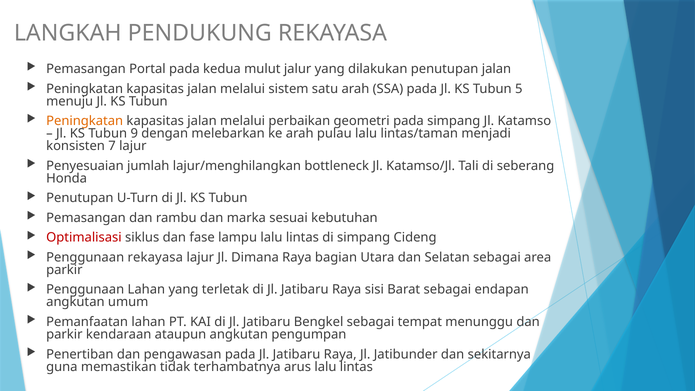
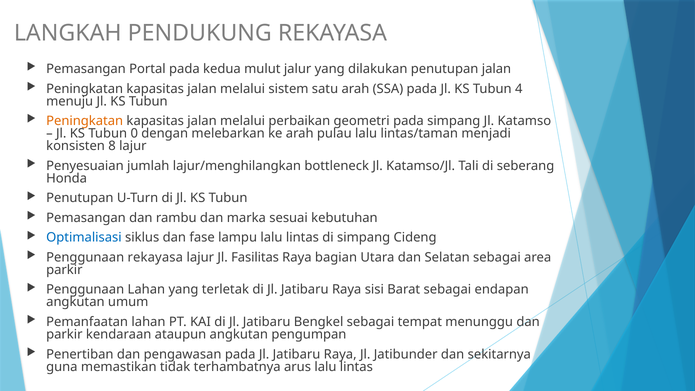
5: 5 -> 4
9: 9 -> 0
7: 7 -> 8
Optimalisasi colour: red -> blue
Dimana: Dimana -> Fasilitas
